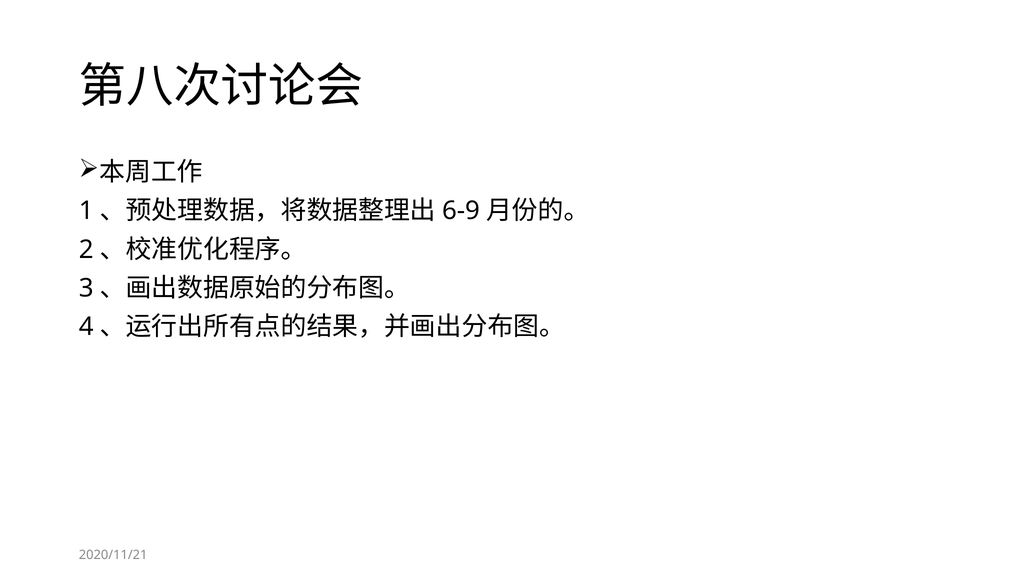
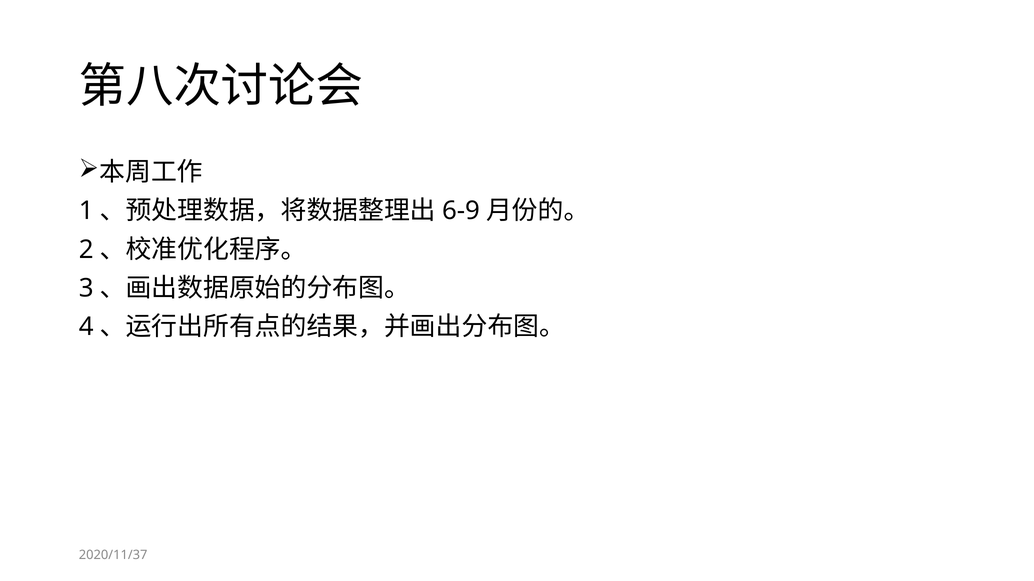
2020/11/21: 2020/11/21 -> 2020/11/37
